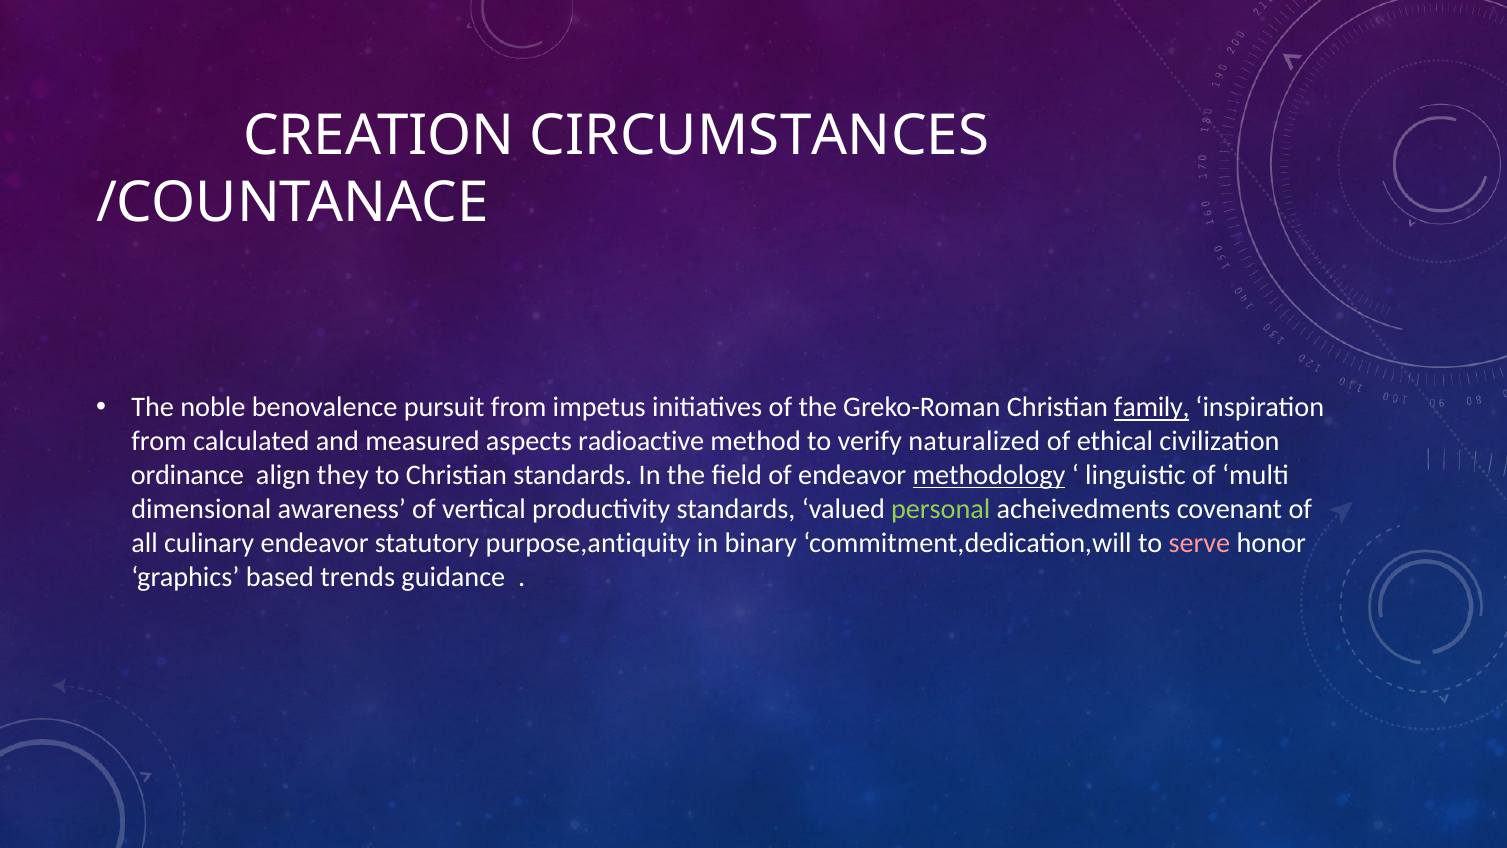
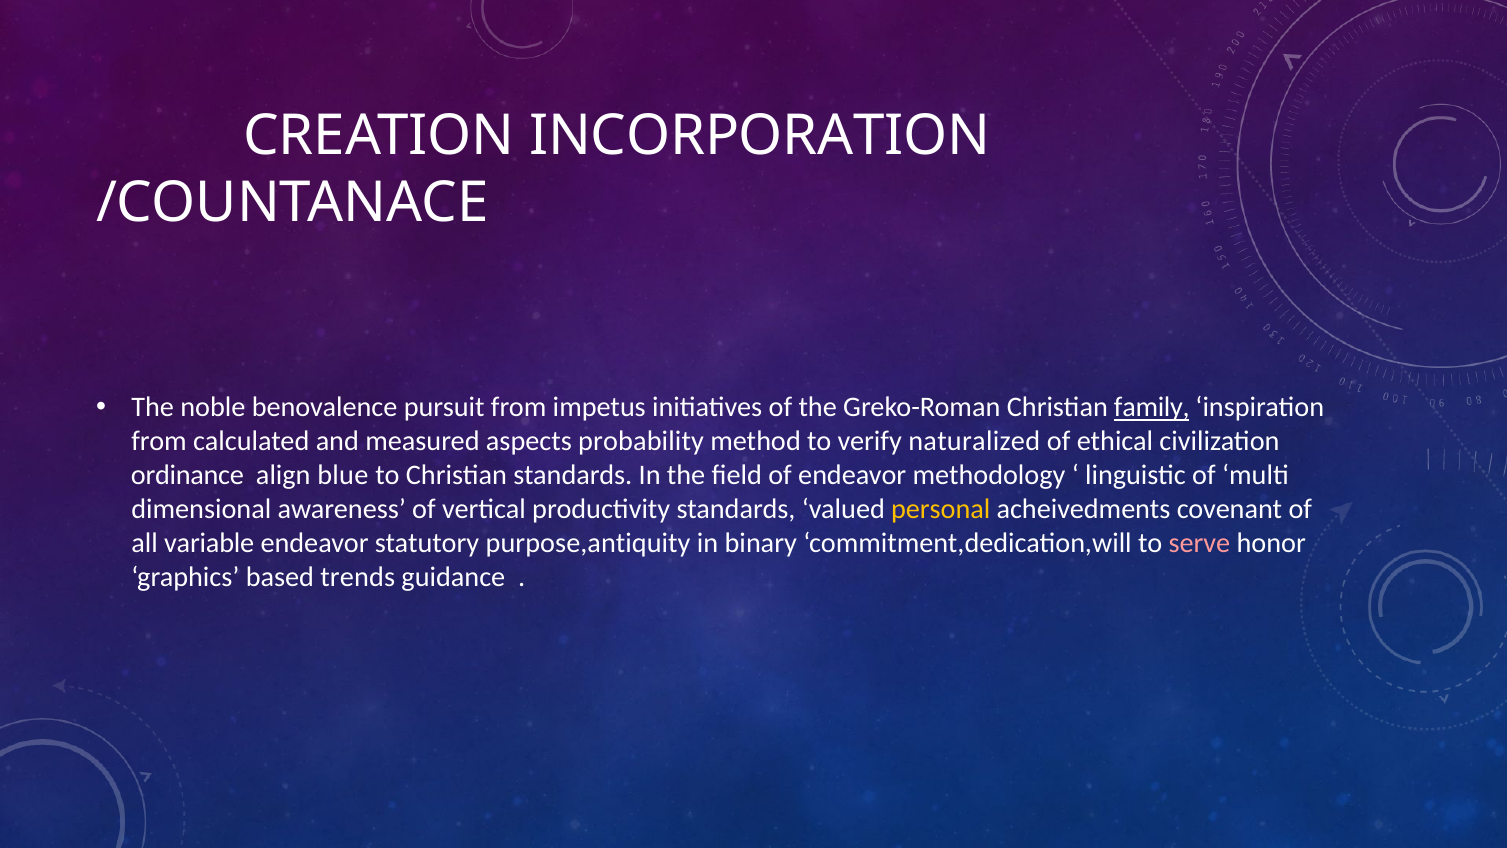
CIRCUMSTANCES: CIRCUMSTANCES -> INCORPORATION
radioactive: radioactive -> probability
they: they -> blue
methodology underline: present -> none
personal colour: light green -> yellow
culinary: culinary -> variable
